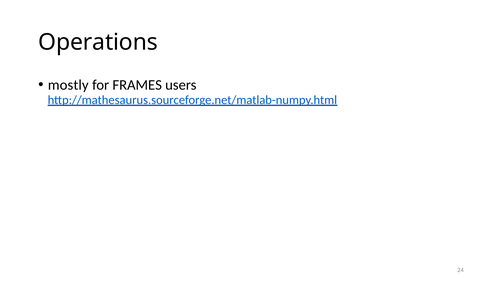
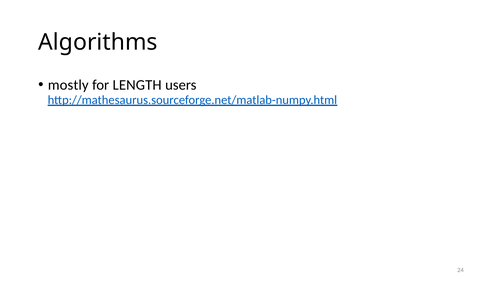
Operations: Operations -> Algorithms
FRAMES: FRAMES -> LENGTH
